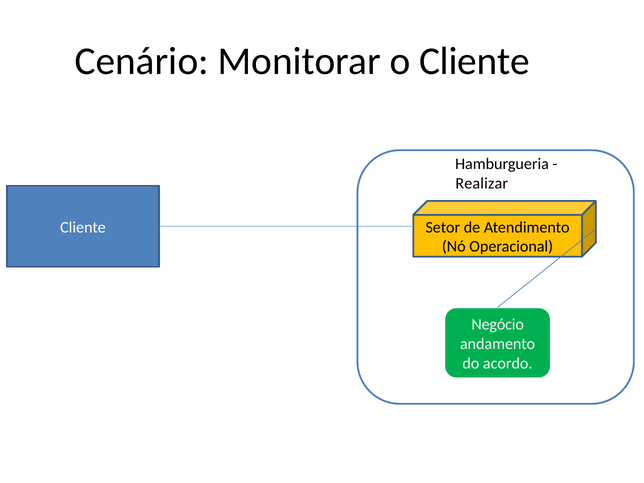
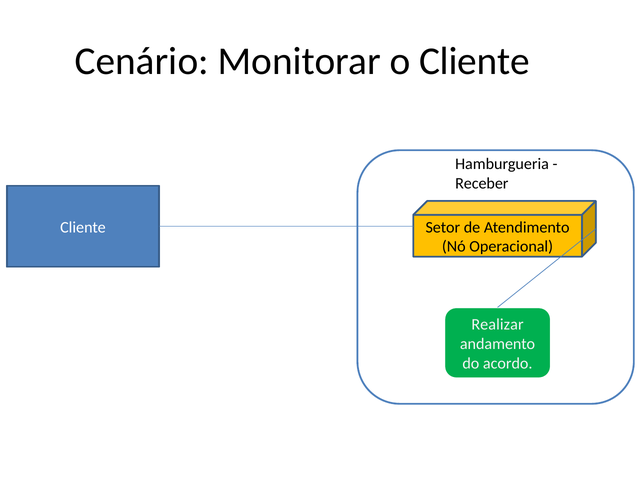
Realizar: Realizar -> Receber
Negócio: Negócio -> Realizar
